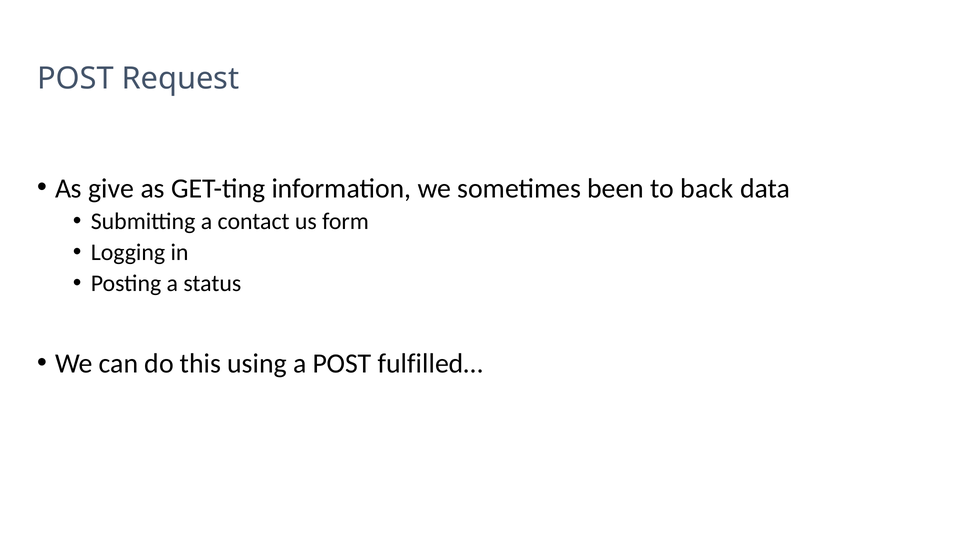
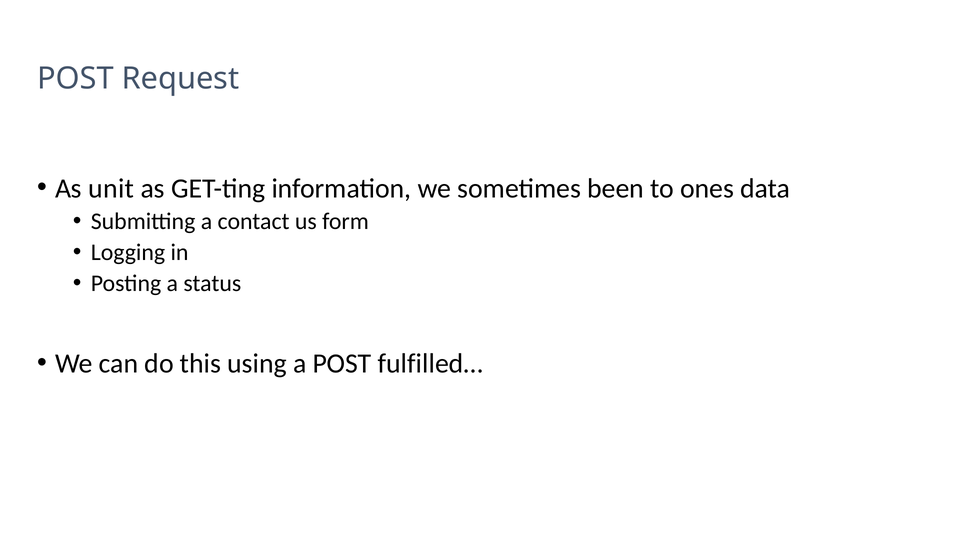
give: give -> unit
back: back -> ones
